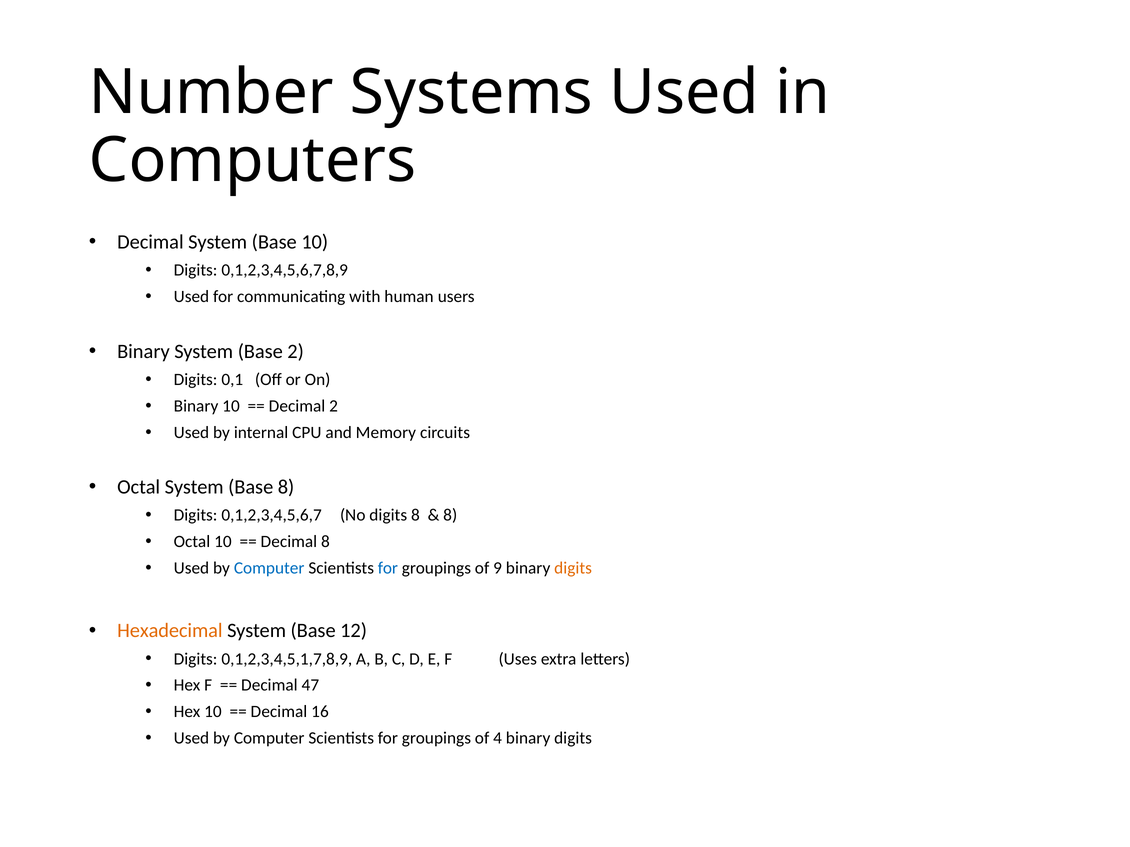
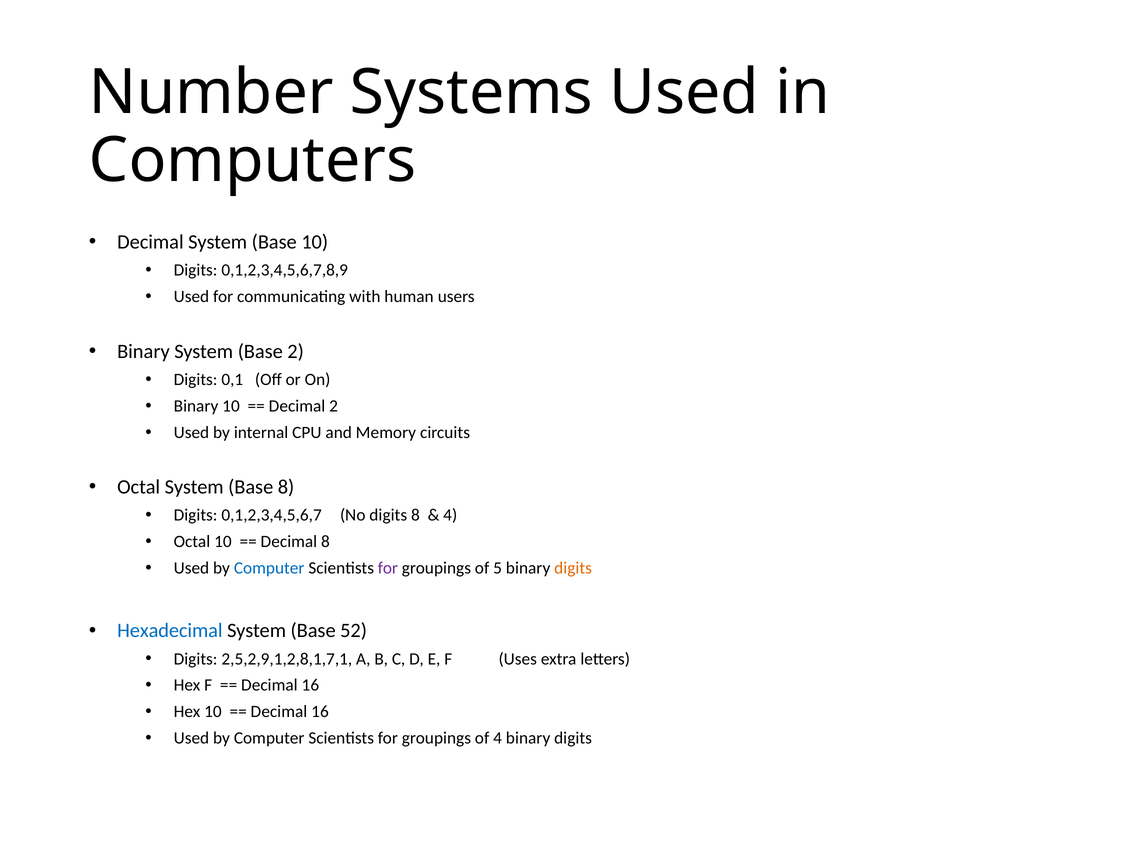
8 at (450, 516): 8 -> 4
for at (388, 569) colour: blue -> purple
9: 9 -> 5
Hexadecimal colour: orange -> blue
12: 12 -> 52
0,1,2,3,4,5,1,7,8,9: 0,1,2,3,4,5,1,7,8,9 -> 2,5,2,9,1,2,8,1,7,1
47 at (310, 686): 47 -> 16
